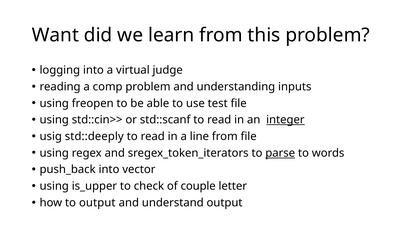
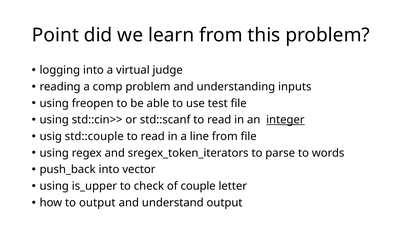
Want: Want -> Point
std::deeply: std::deeply -> std::couple
parse underline: present -> none
